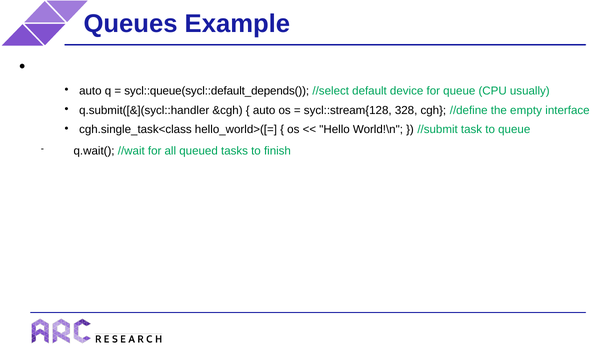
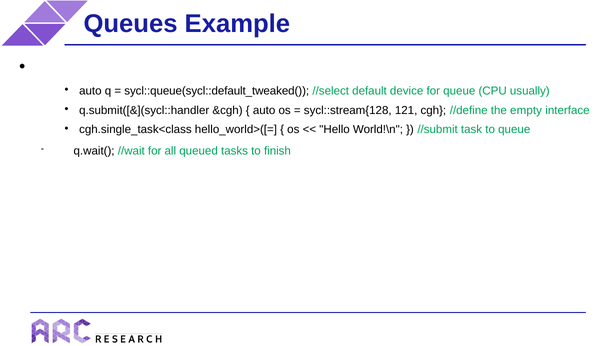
sycl::queue(sycl::default_depends(: sycl::queue(sycl::default_depends( -> sycl::queue(sycl::default_tweaked(
328: 328 -> 121
